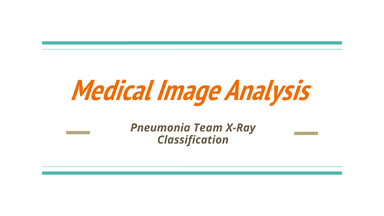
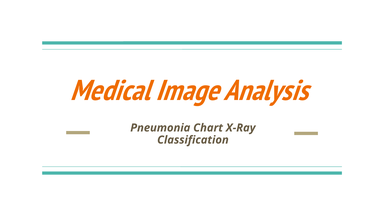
Team: Team -> Chart
